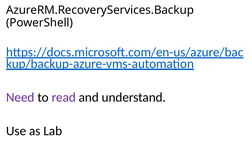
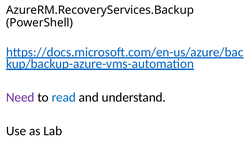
read colour: purple -> blue
